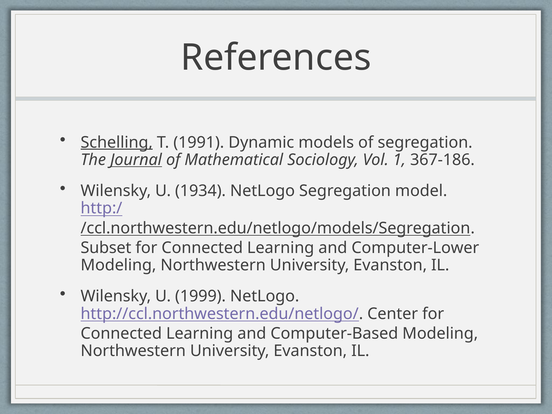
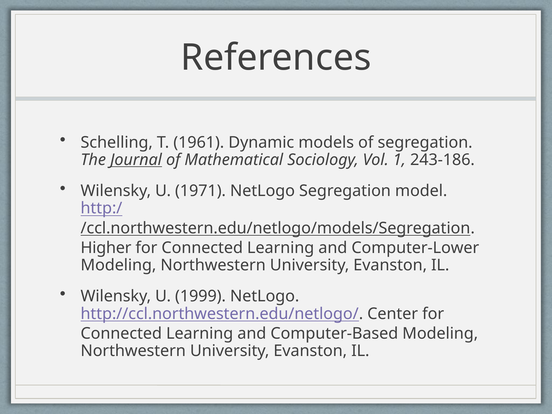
Schelling underline: present -> none
1991: 1991 -> 1961
367-186: 367-186 -> 243-186
1934: 1934 -> 1971
Subset: Subset -> Higher
